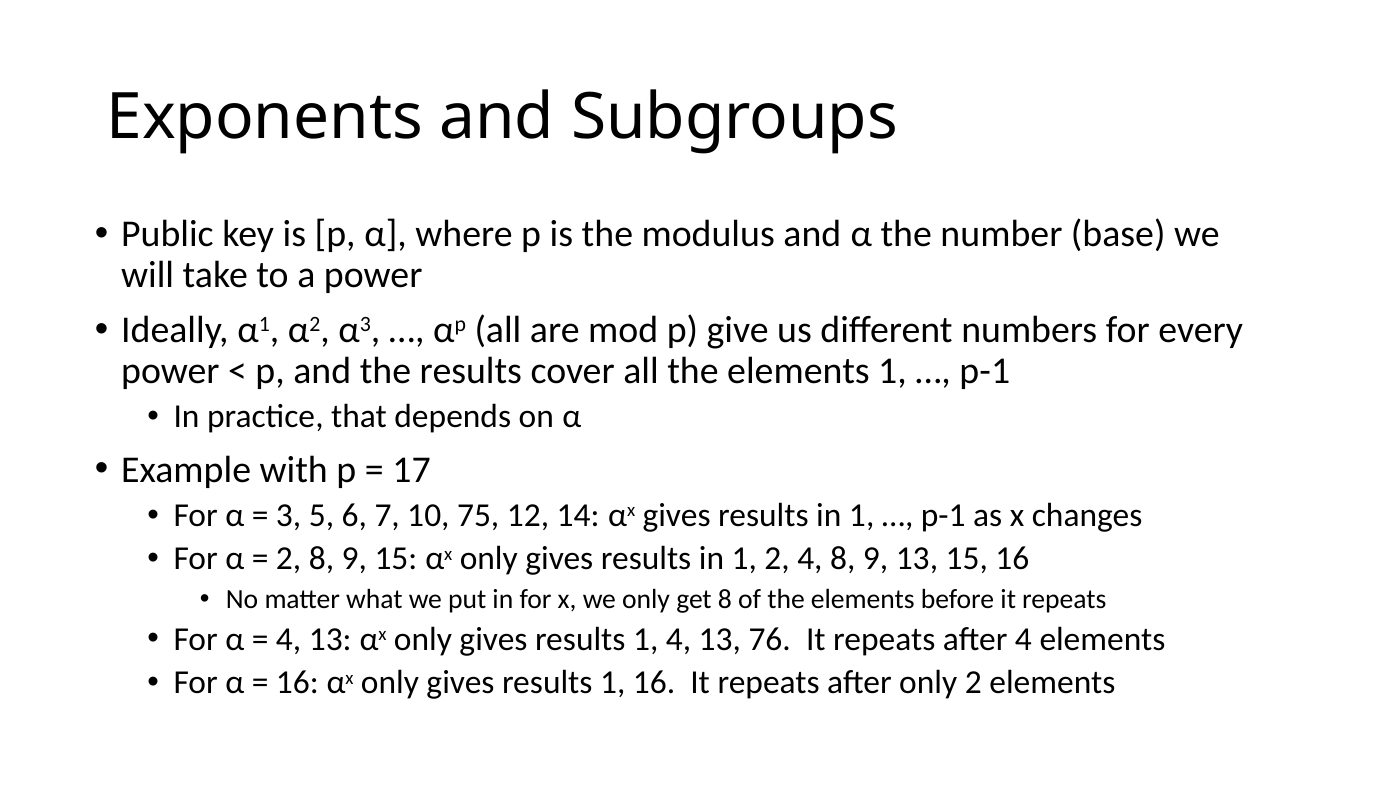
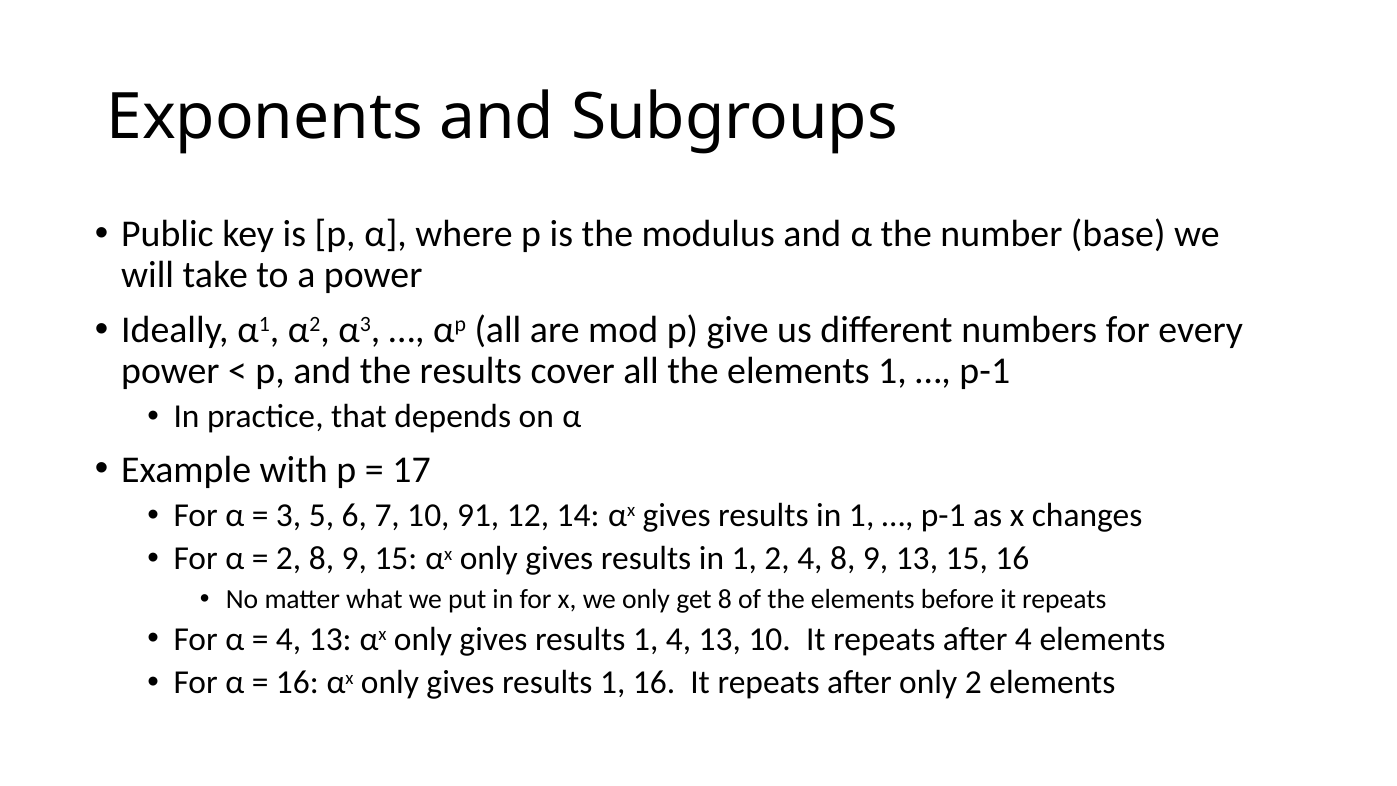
75: 75 -> 91
13 76: 76 -> 10
